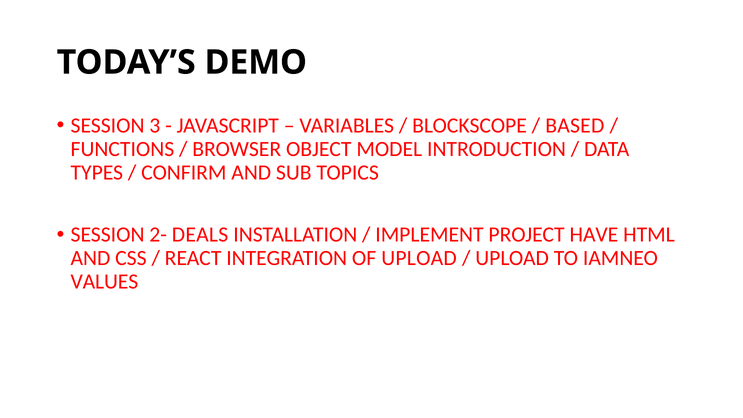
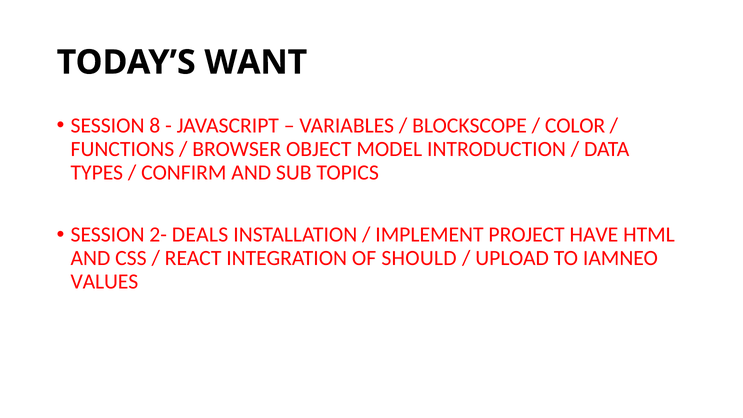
DEMO: DEMO -> WANT
3: 3 -> 8
BASED: BASED -> COLOR
OF UPLOAD: UPLOAD -> SHOULD
